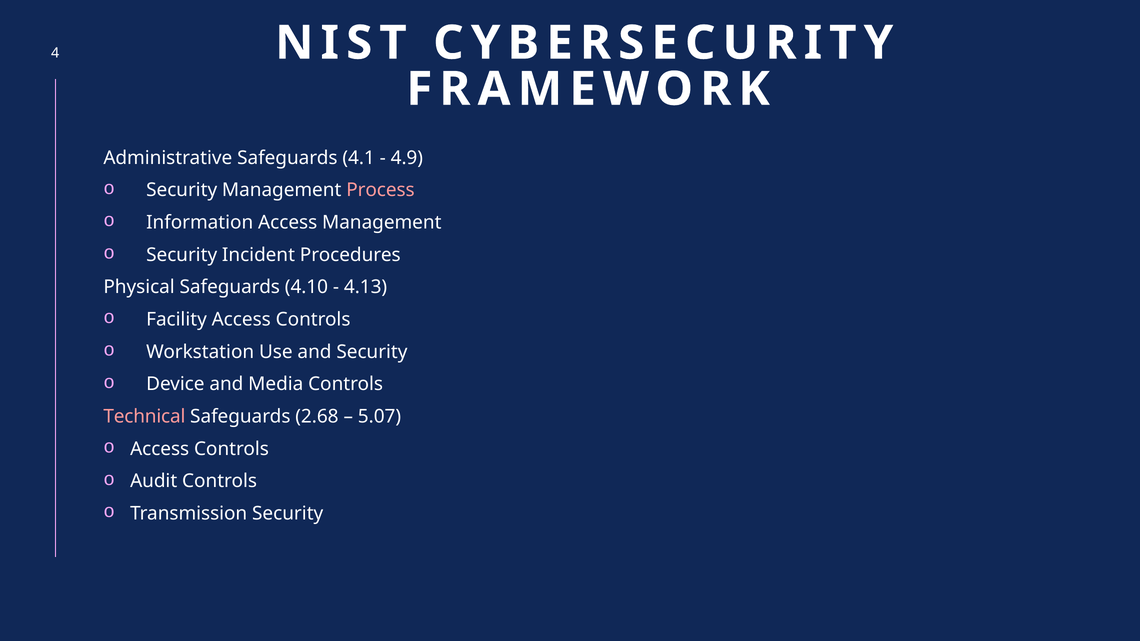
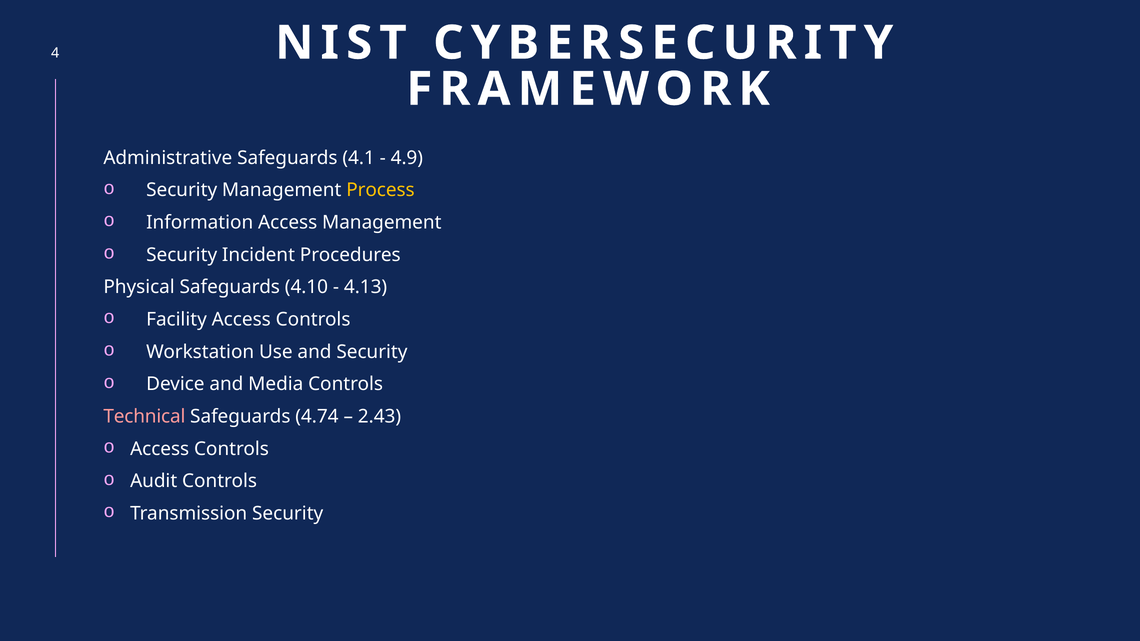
Process colour: pink -> yellow
2.68: 2.68 -> 4.74
5.07: 5.07 -> 2.43
